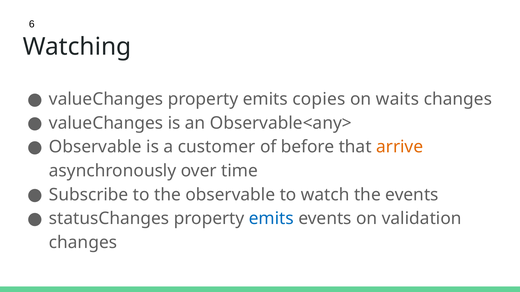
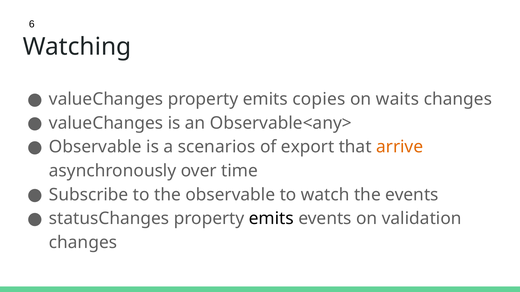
customer: customer -> scenarios
before: before -> export
emits at (271, 219) colour: blue -> black
